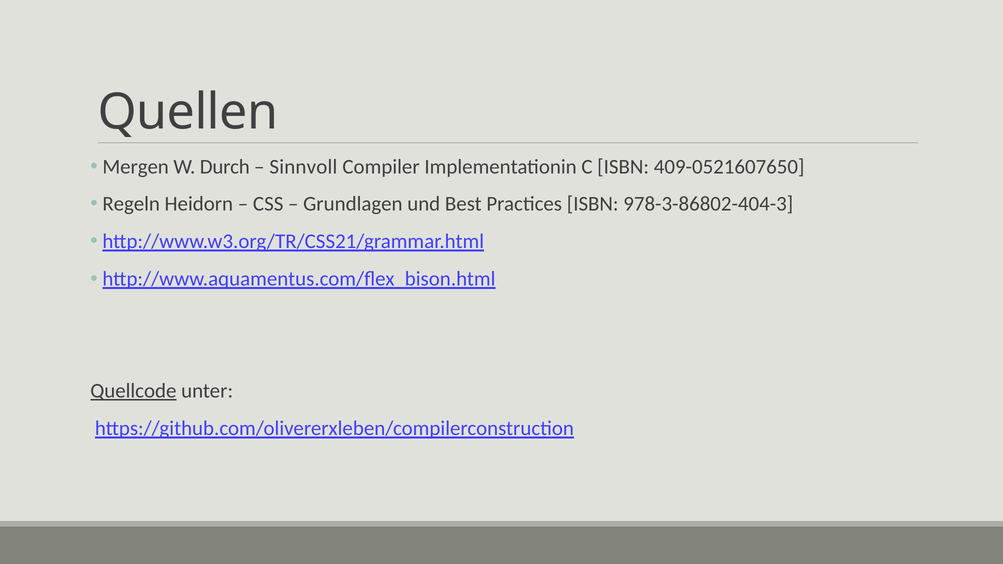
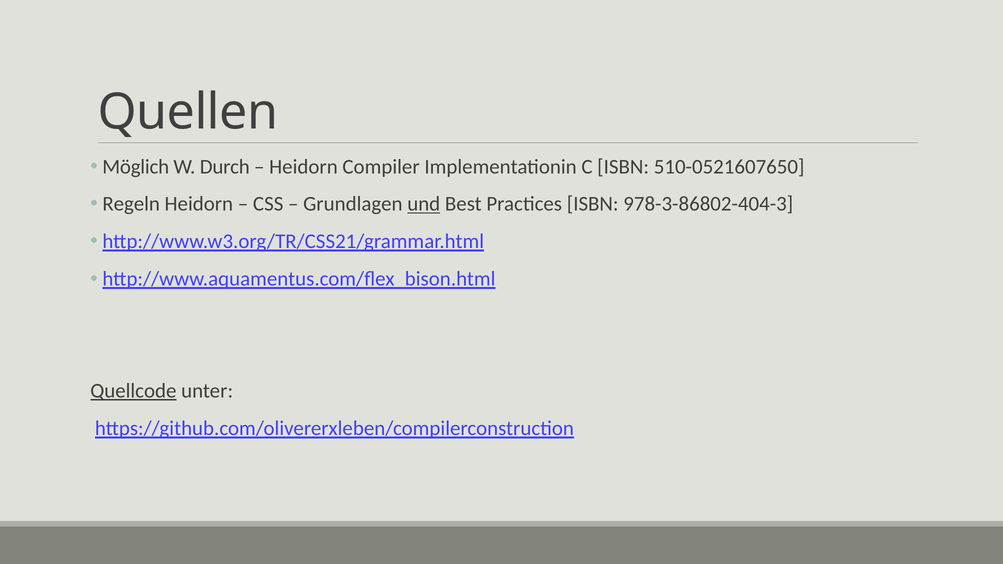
Mergen: Mergen -> Möglich
Sinnvoll at (303, 167): Sinnvoll -> Heidorn
409-0521607650: 409-0521607650 -> 510-0521607650
und underline: none -> present
